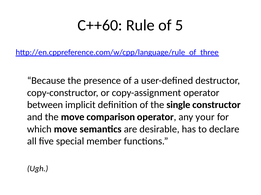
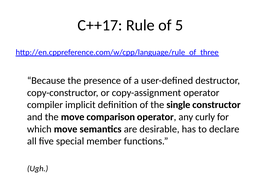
C++60: C++60 -> C++17
between: between -> compiler
your: your -> curly
